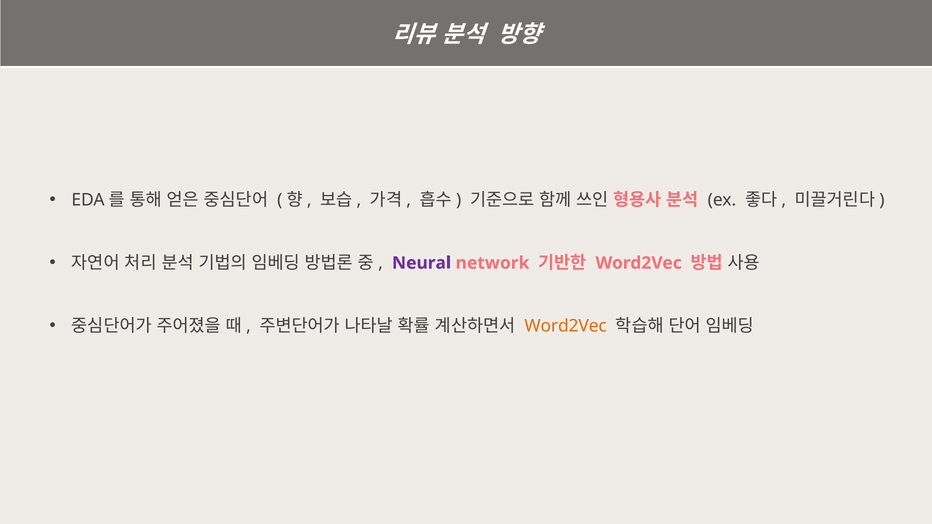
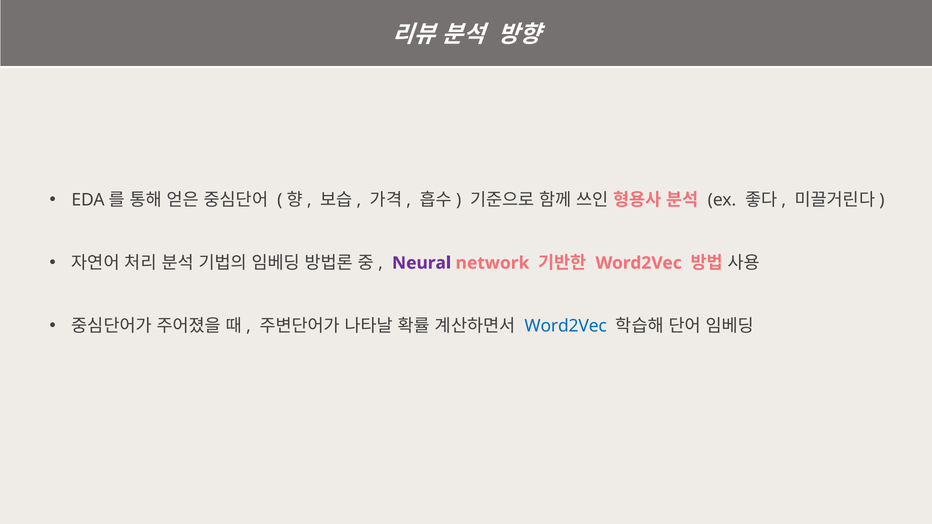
Word2Vec at (566, 326) colour: orange -> blue
